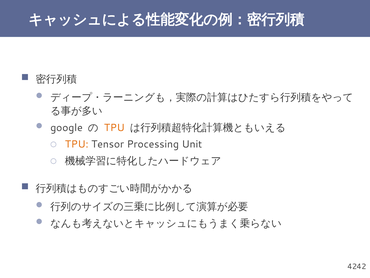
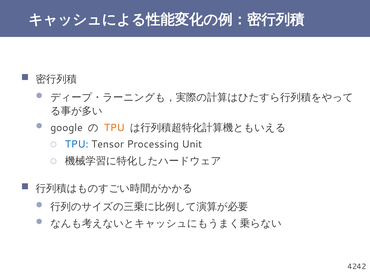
TPU at (77, 144) colour: orange -> blue
